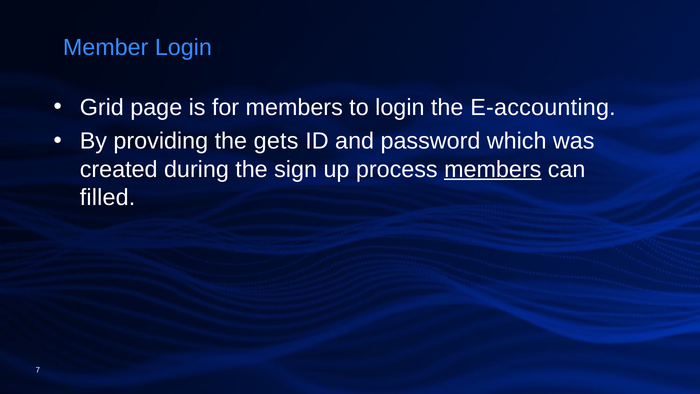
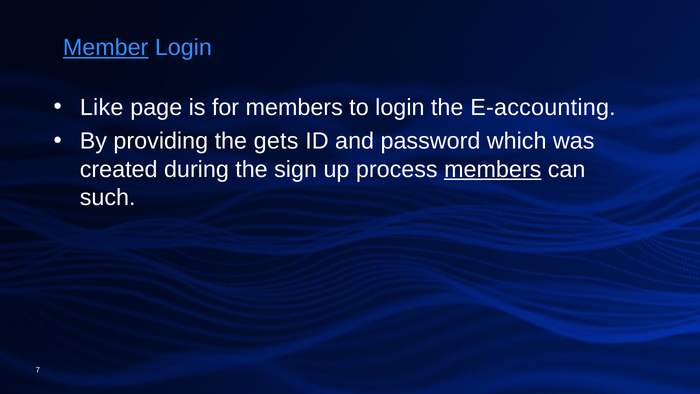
Member underline: none -> present
Grid: Grid -> Like
filled: filled -> such
